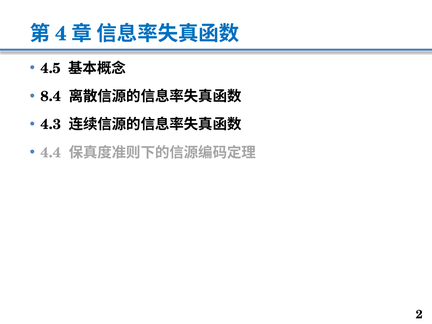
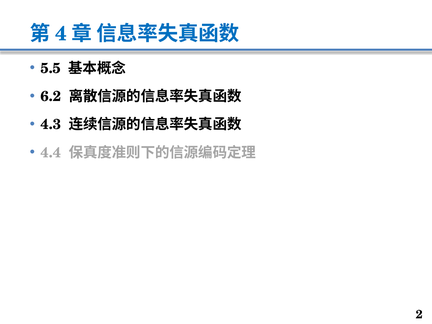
4.5: 4.5 -> 5.5
8.4: 8.4 -> 6.2
